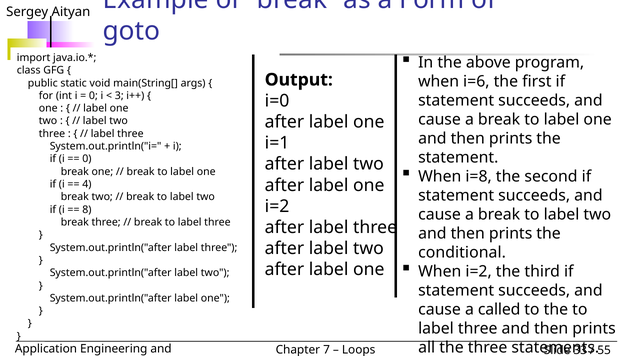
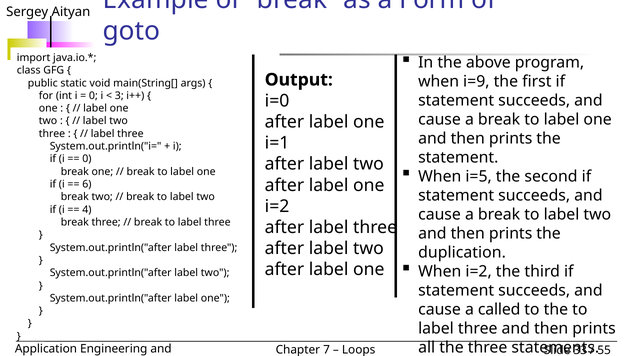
i=6: i=6 -> i=9
i=8: i=8 -> i=5
4: 4 -> 6
8: 8 -> 4
conditional: conditional -> duplication
